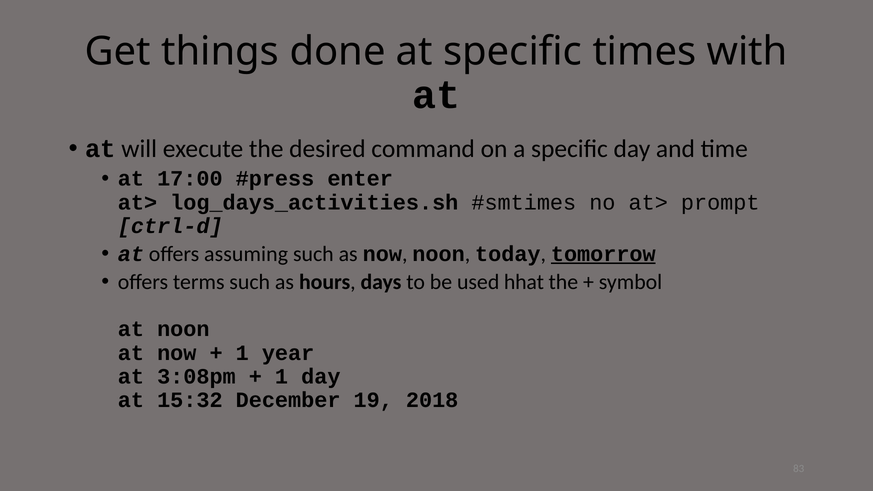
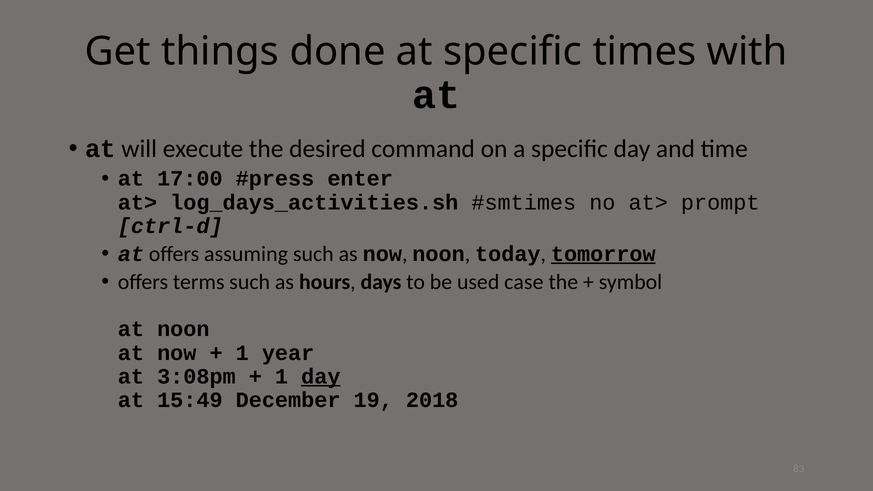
hhat: hhat -> case
day at (321, 376) underline: none -> present
15:32: 15:32 -> 15:49
